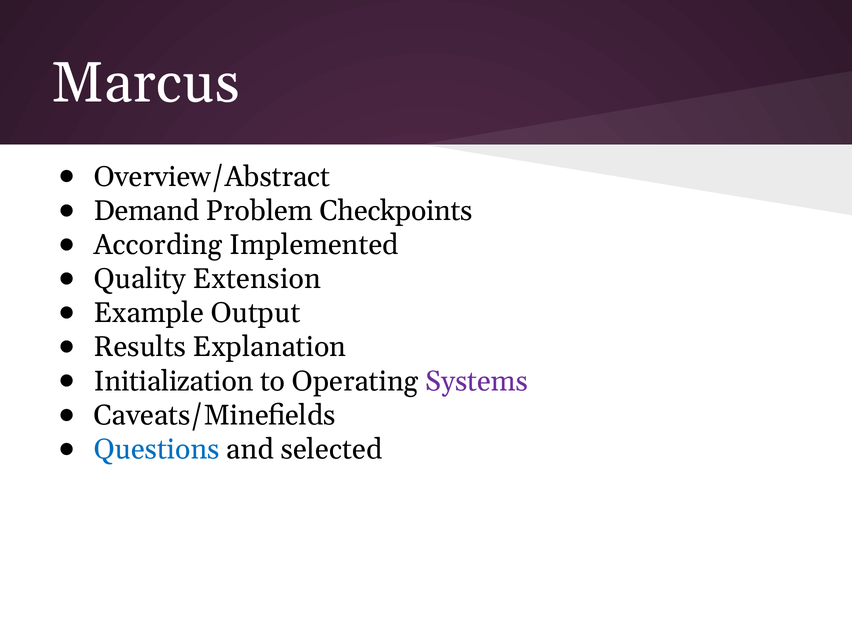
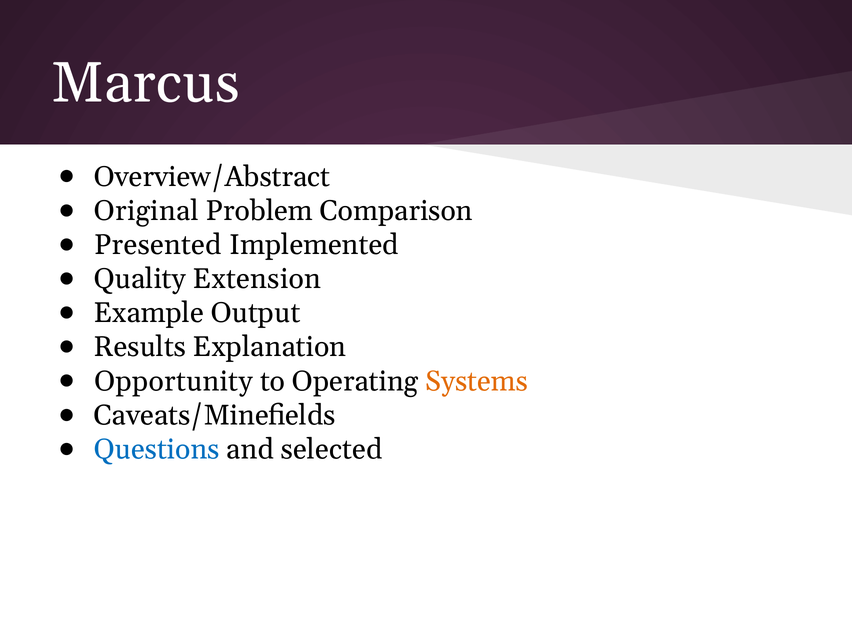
Demand: Demand -> Original
Checkpoints: Checkpoints -> Comparison
According: According -> Presented
Initialization: Initialization -> Opportunity
Systems colour: purple -> orange
